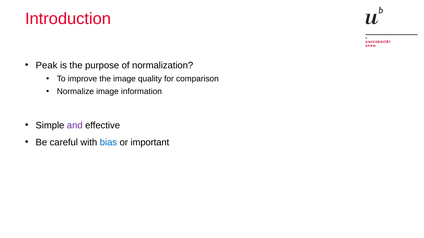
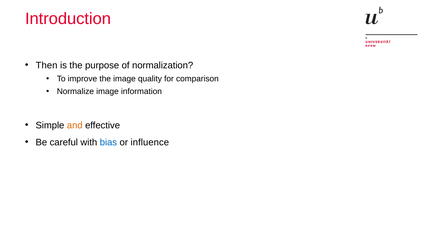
Peak: Peak -> Then
and colour: purple -> orange
important: important -> influence
